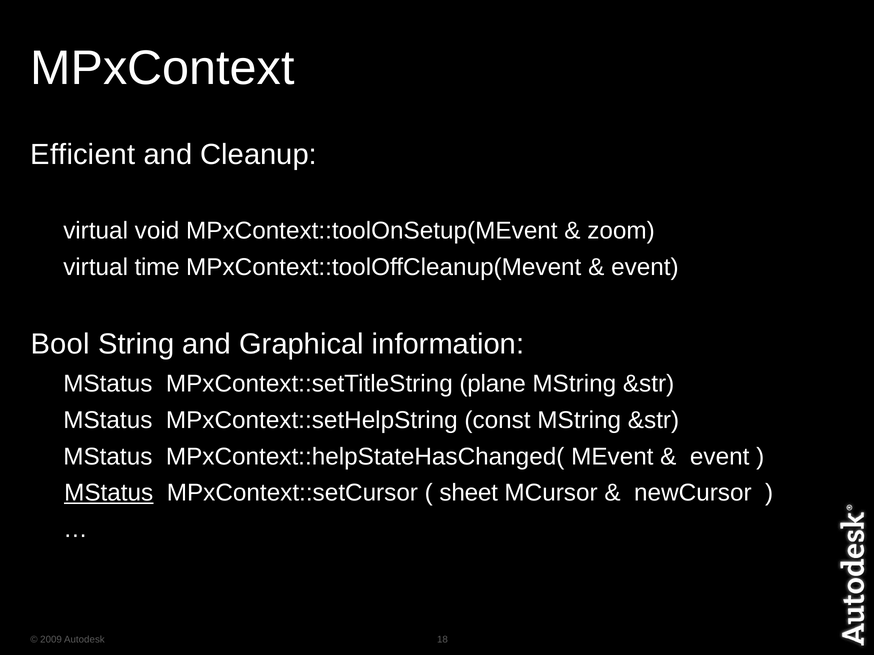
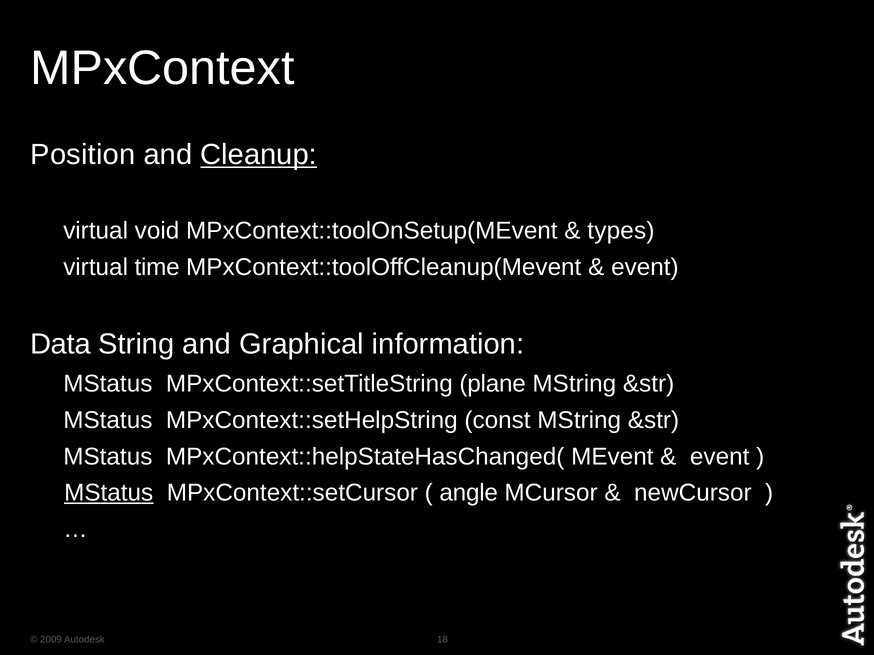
Efficient: Efficient -> Position
Cleanup underline: none -> present
zoom: zoom -> types
Bool: Bool -> Data
sheet: sheet -> angle
